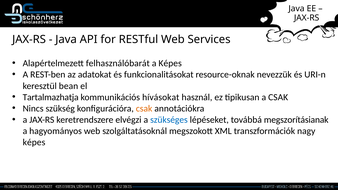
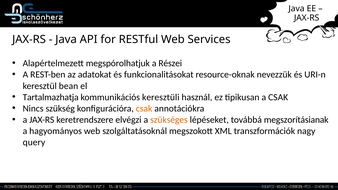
felhasználóbarát: felhasználóbarát -> megspórolhatjuk
a Képes: Képes -> Részei
hívásokat: hívásokat -> keresztüli
szükséges colour: blue -> orange
képes at (34, 142): képes -> query
